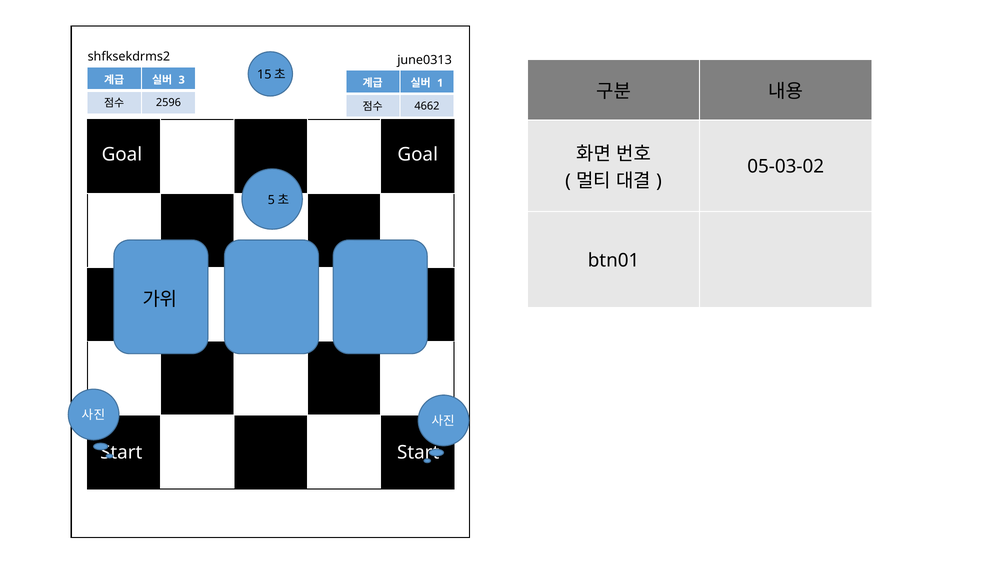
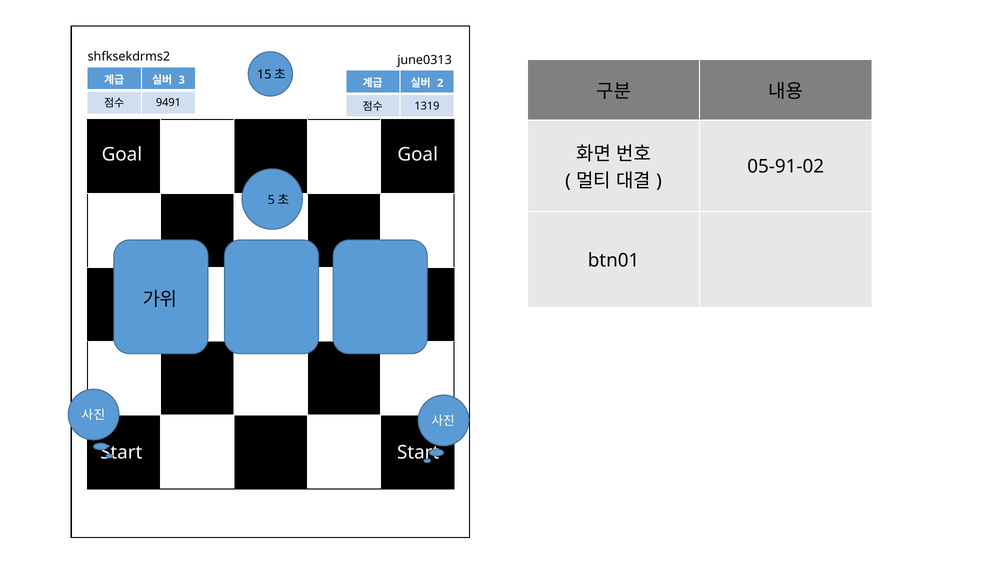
1: 1 -> 2
2596: 2596 -> 9491
4662: 4662 -> 1319
05-03-02: 05-03-02 -> 05-91-02
